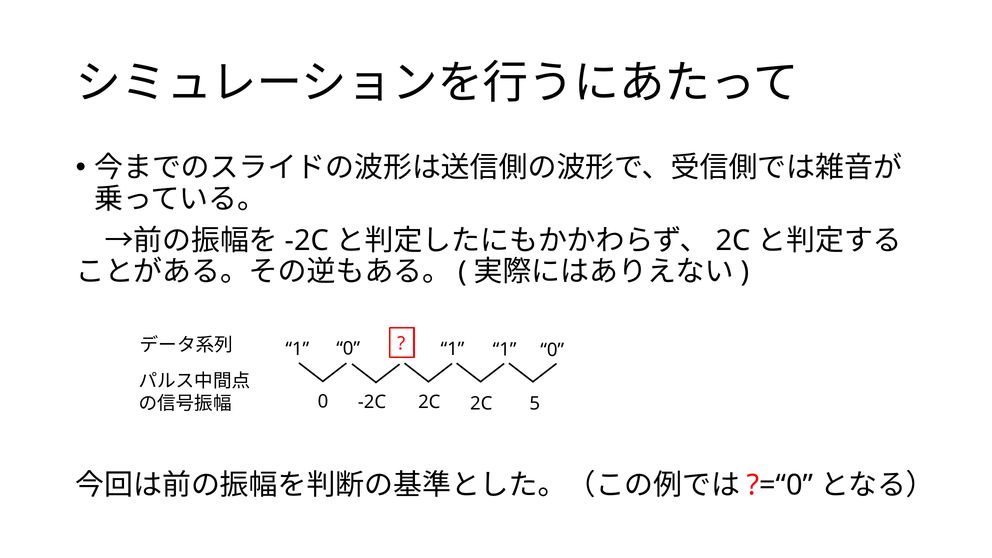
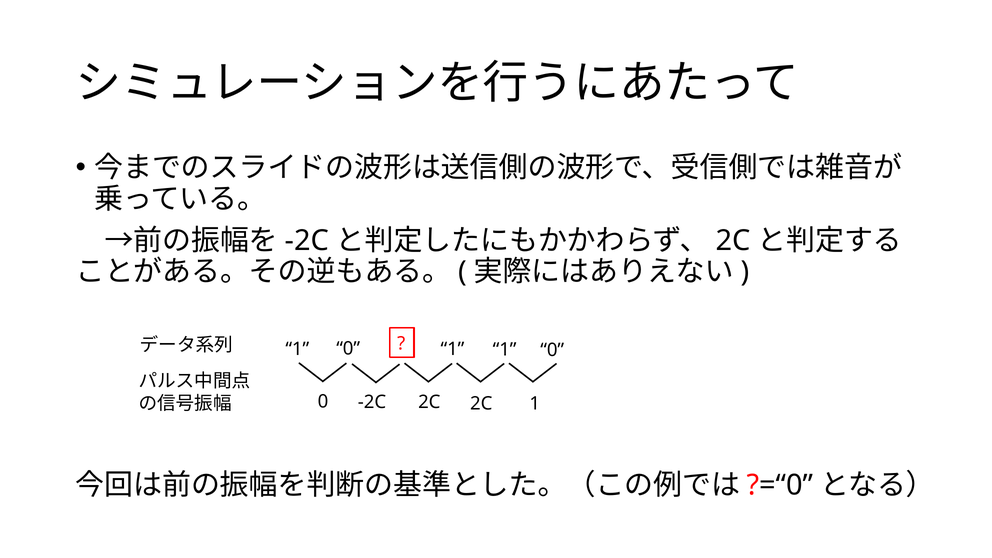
2C 5: 5 -> 1
